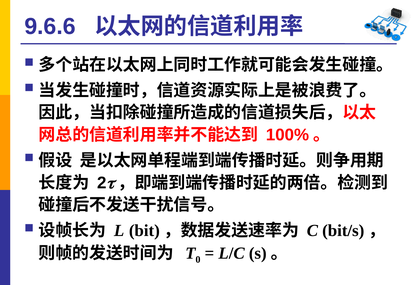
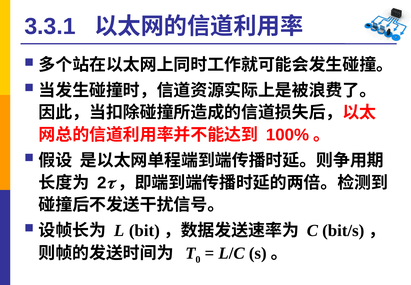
9.6.6: 9.6.6 -> 3.3.1
